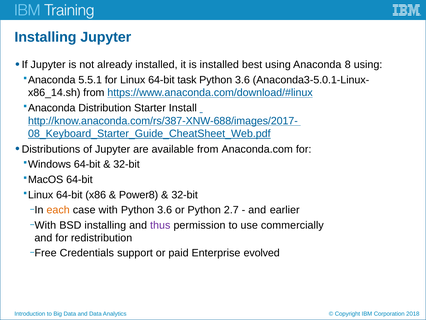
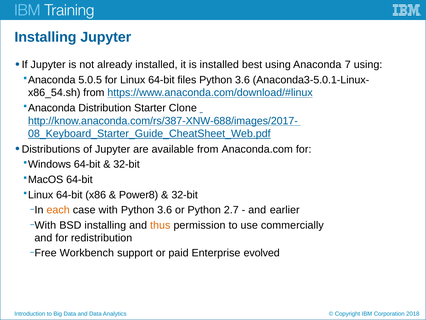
8: 8 -> 7
5.5.1: 5.5.1 -> 5.0.5
task: task -> files
x86_14.sh: x86_14.sh -> x86_54.sh
Install: Install -> Clone
thus colour: purple -> orange
Credentials: Credentials -> Workbench
